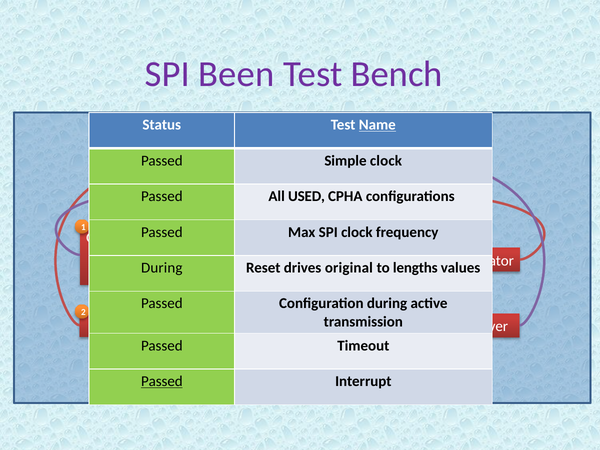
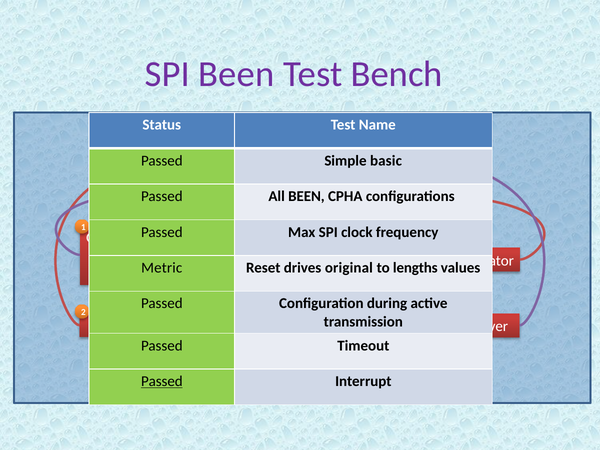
Name underline: present -> none
Simple clock: clock -> basic
All USED: USED -> BEEN
During at (162, 268): During -> Metric
